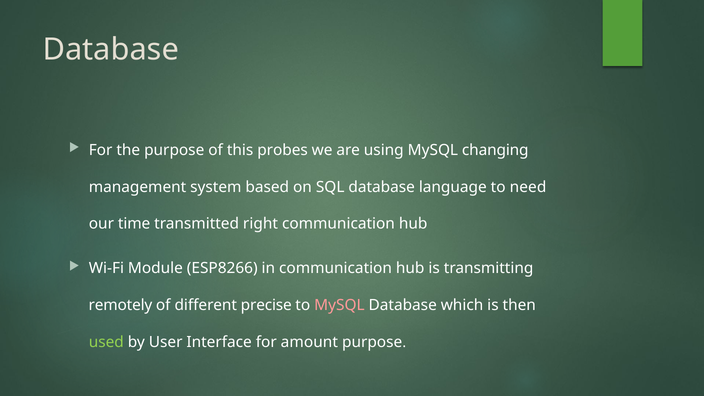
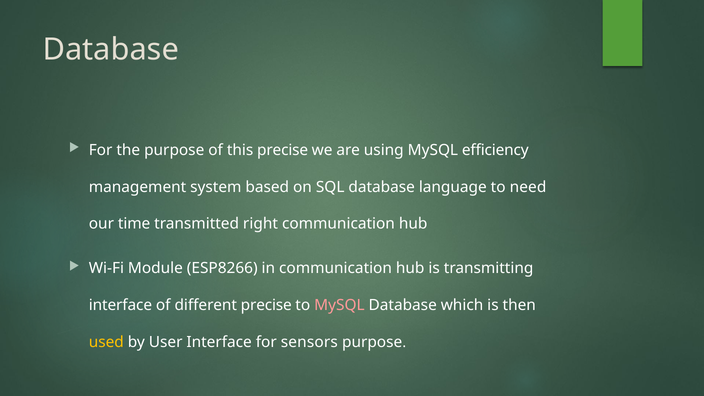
this probes: probes -> precise
changing: changing -> efficiency
remotely at (120, 305): remotely -> interface
used colour: light green -> yellow
amount: amount -> sensors
